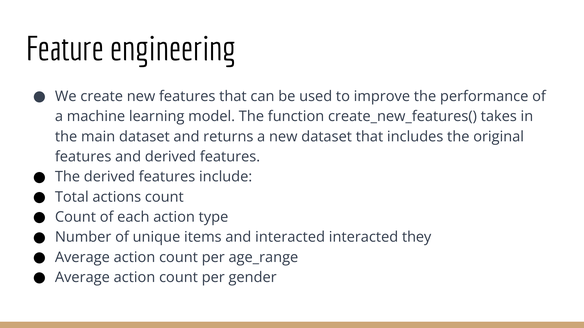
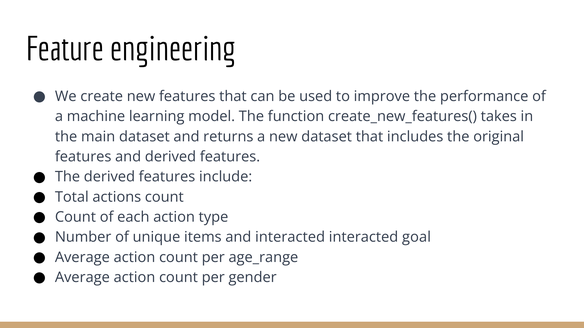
they: they -> goal
